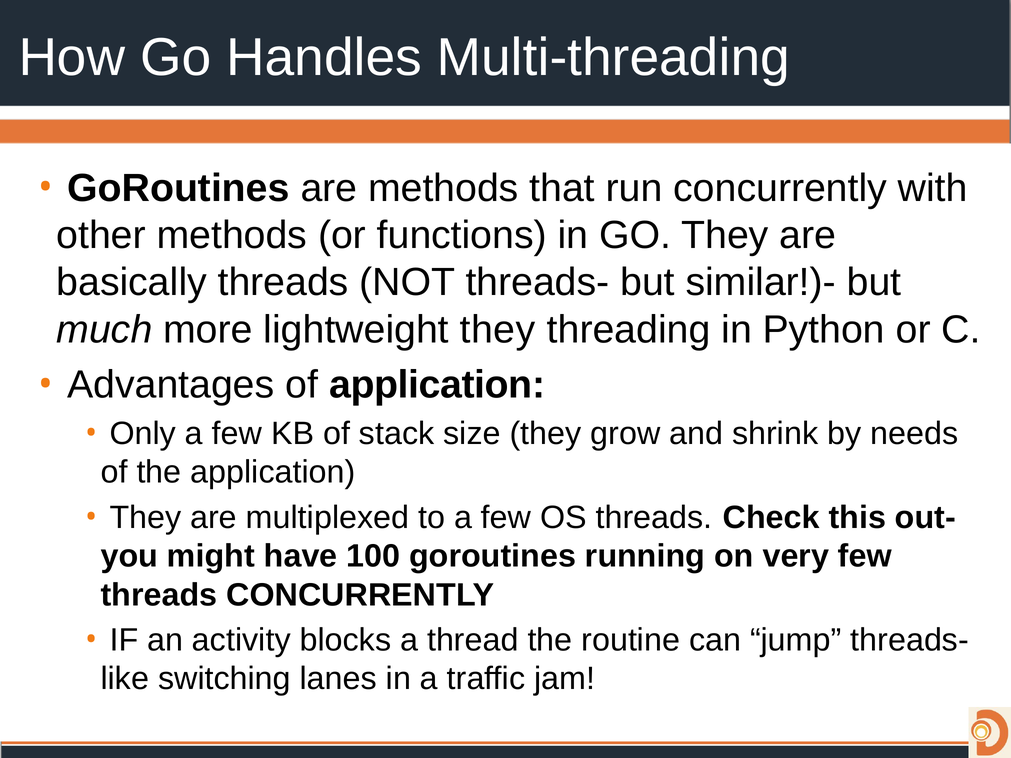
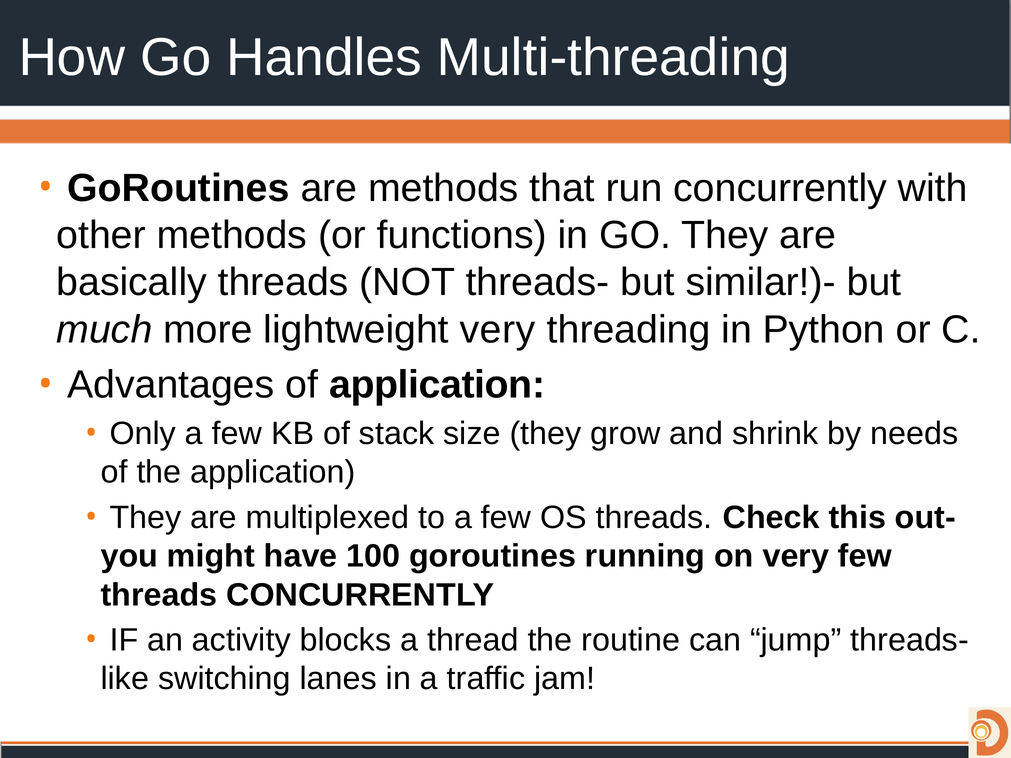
lightweight they: they -> very
